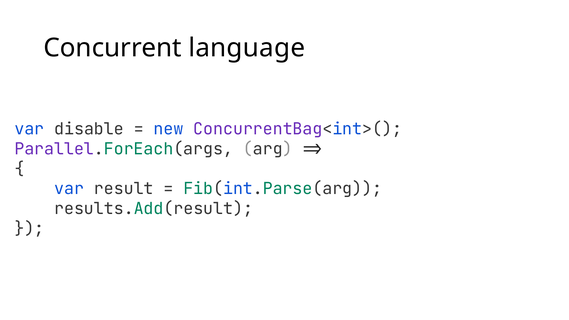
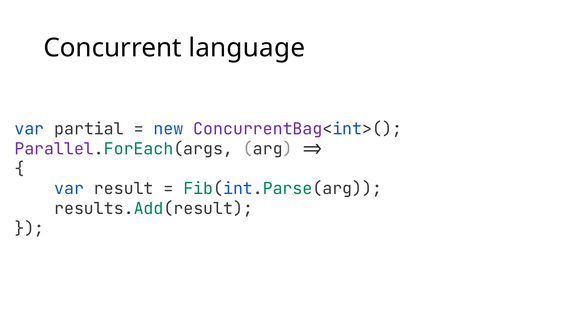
disable: disable -> partial
